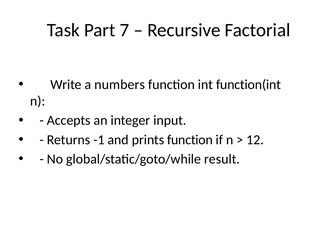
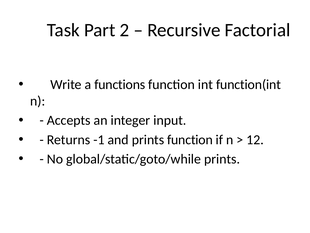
7: 7 -> 2
numbers: numbers -> functions
global/static/goto/while result: result -> prints
